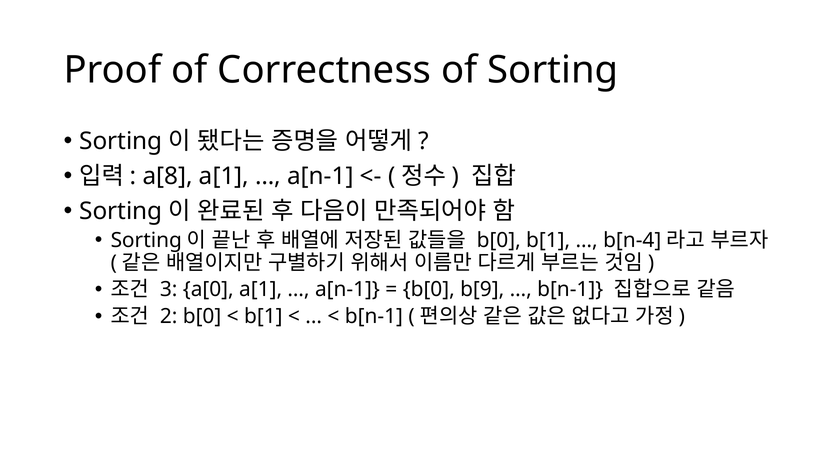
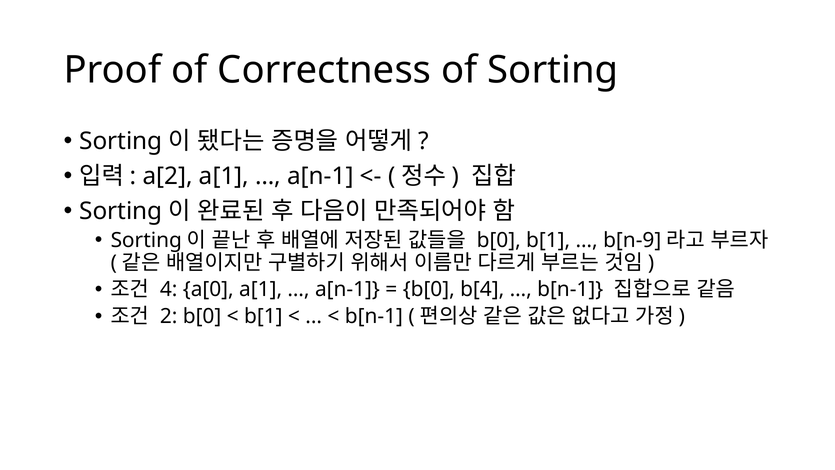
a[8: a[8 -> a[2
b[n-4: b[n-4 -> b[n-9
3: 3 -> 4
b[9: b[9 -> b[4
